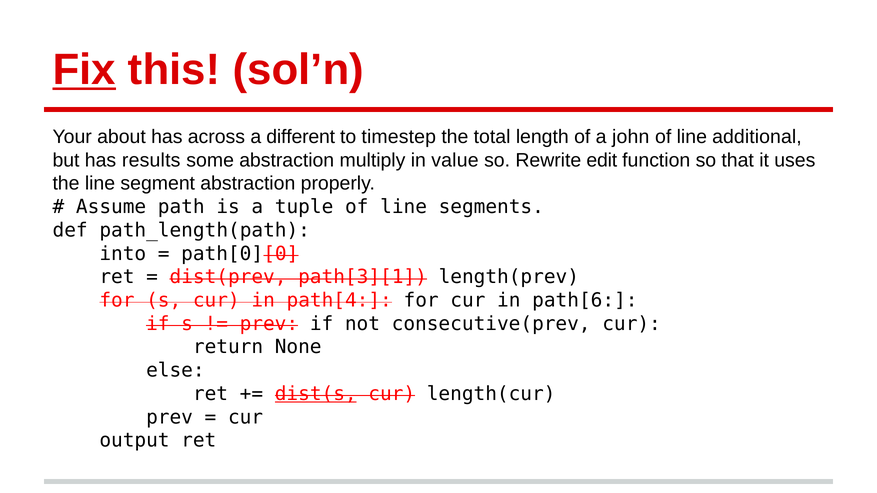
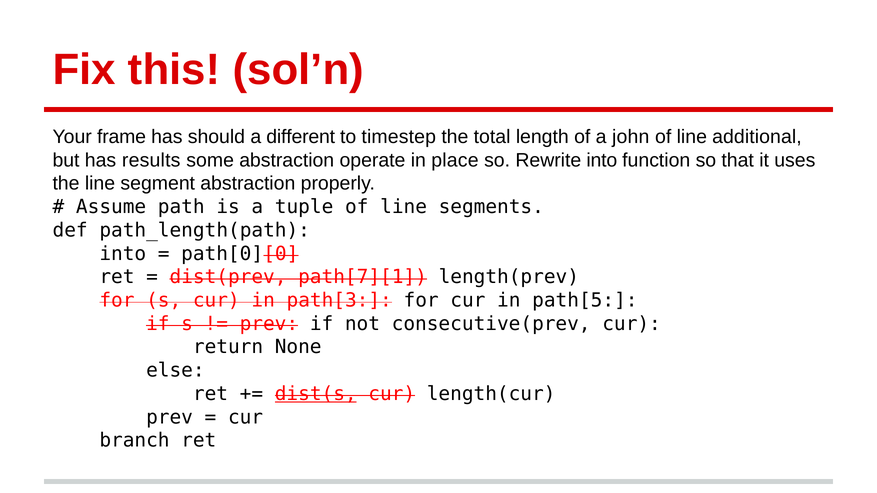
Fix underline: present -> none
about: about -> frame
across: across -> should
multiply: multiply -> operate
value: value -> place
Rewrite edit: edit -> into
path[3][1: path[3][1 -> path[7][1
path[4: path[4 -> path[3
path[6: path[6 -> path[5
output: output -> branch
